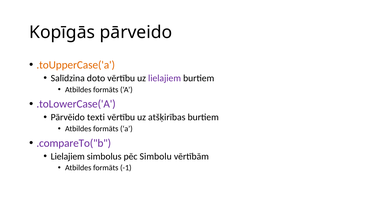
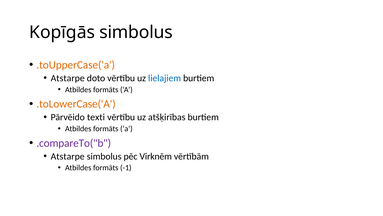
Kopīgās pārveido: pārveido -> simbolus
Salīdzina at (68, 78): Salīdzina -> Atstarpe
lielajiem at (165, 78) colour: purple -> blue
.toLowerCase('A colour: purple -> orange
Lielajiem at (68, 156): Lielajiem -> Atstarpe
Simbolu: Simbolu -> Virknēm
